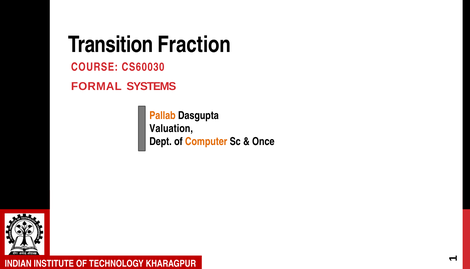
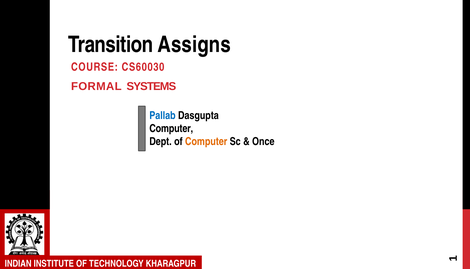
Fraction: Fraction -> Assigns
Pallab colour: orange -> blue
Valuation at (171, 128): Valuation -> Computer
